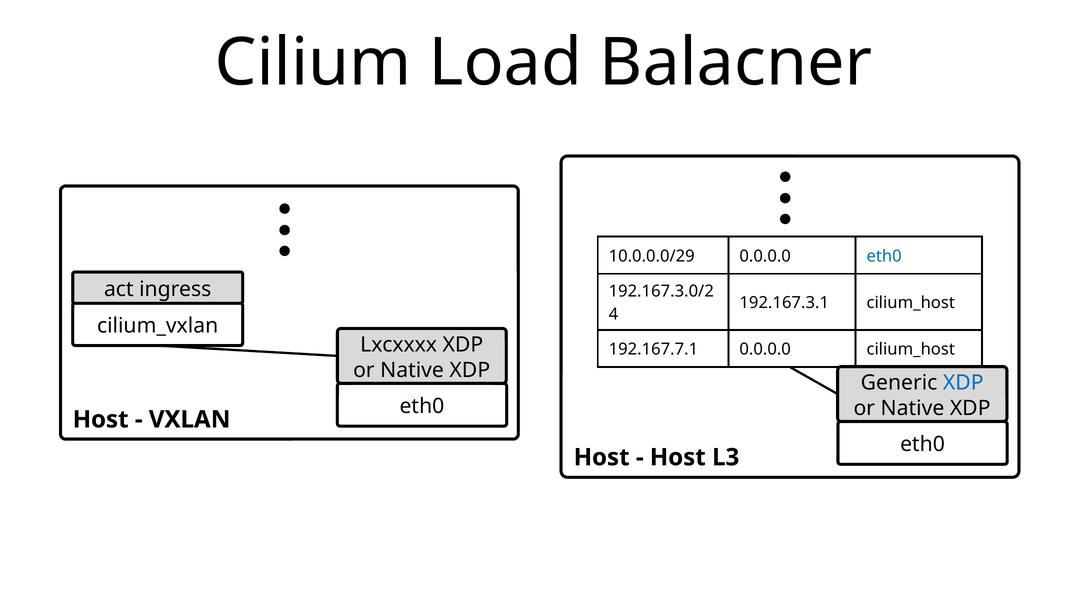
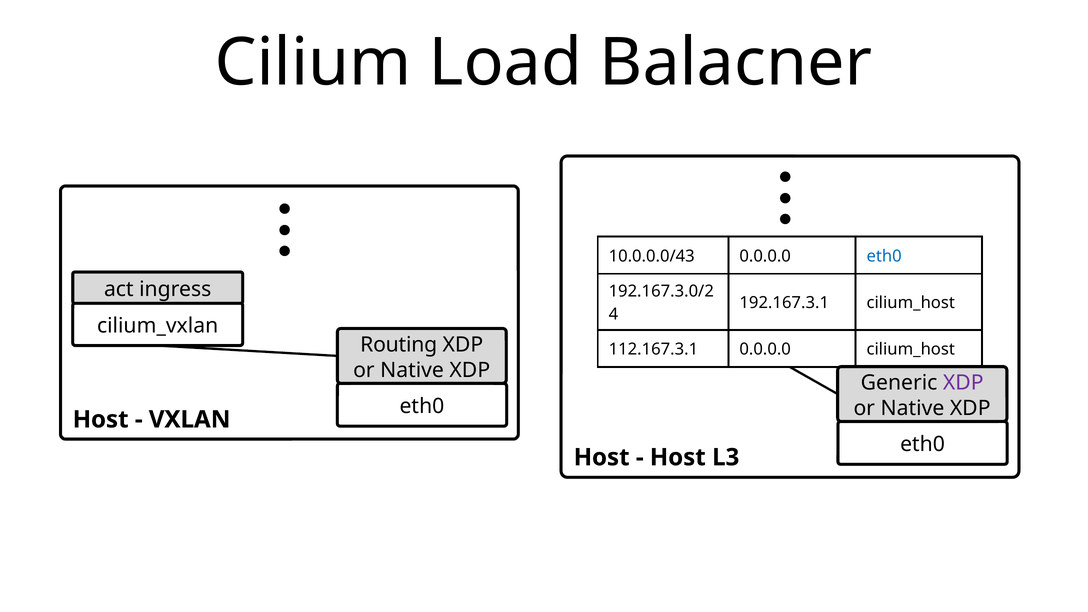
10.0.0.0/29: 10.0.0.0/29 -> 10.0.0.0/43
Lxcxxxx: Lxcxxxx -> Routing
192.167.7.1: 192.167.7.1 -> 112.167.3.1
XDP at (963, 383) colour: blue -> purple
